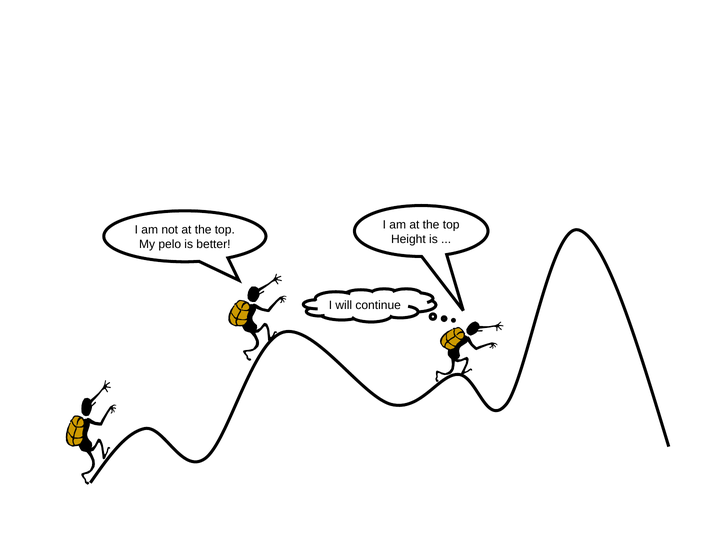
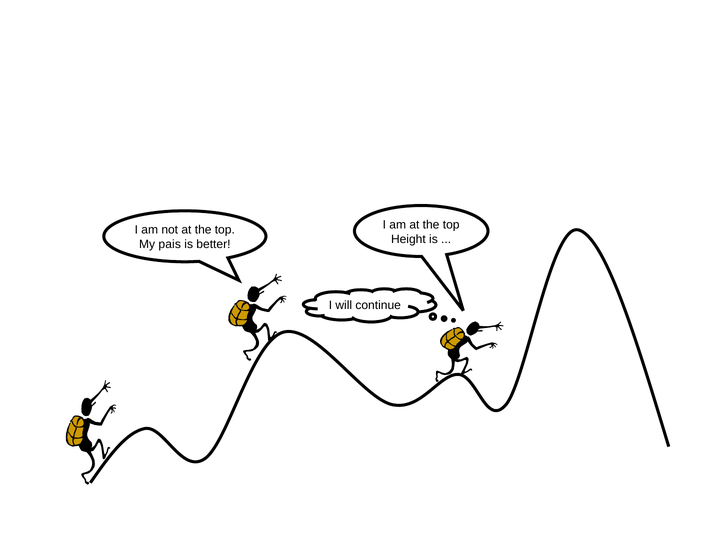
pelo: pelo -> pais
